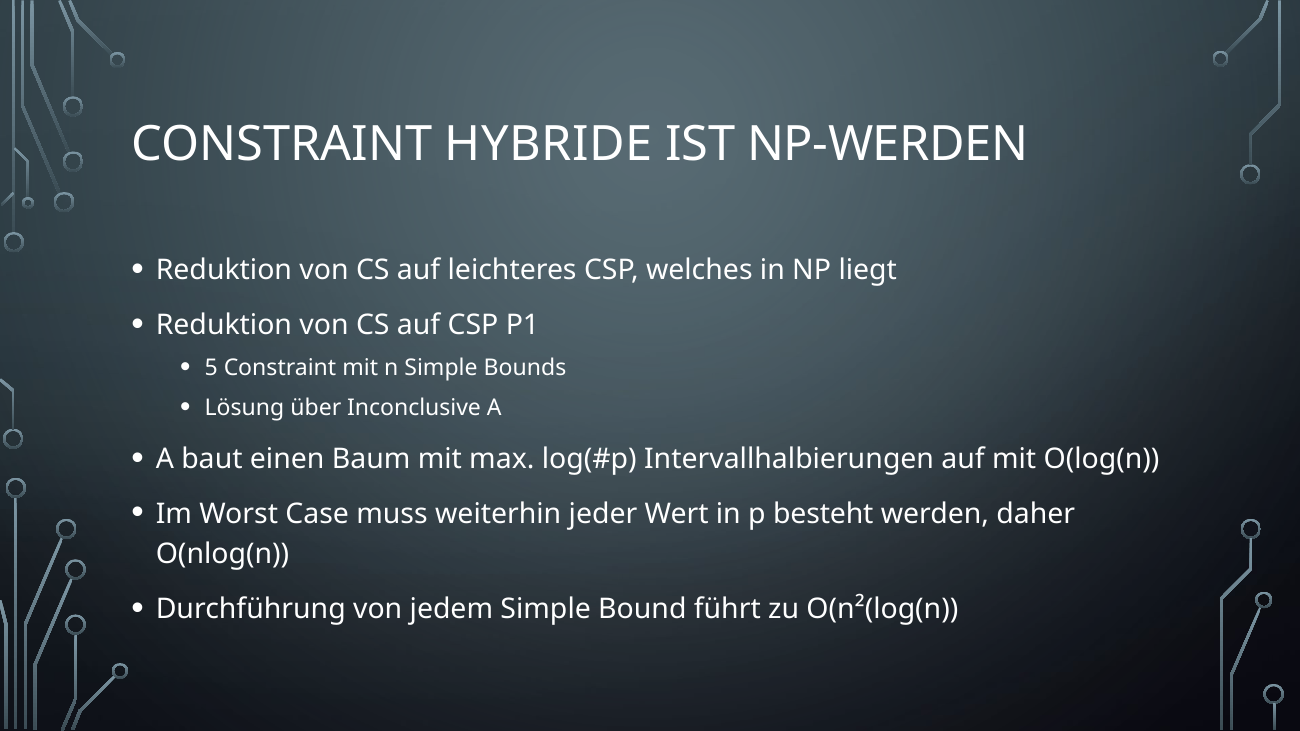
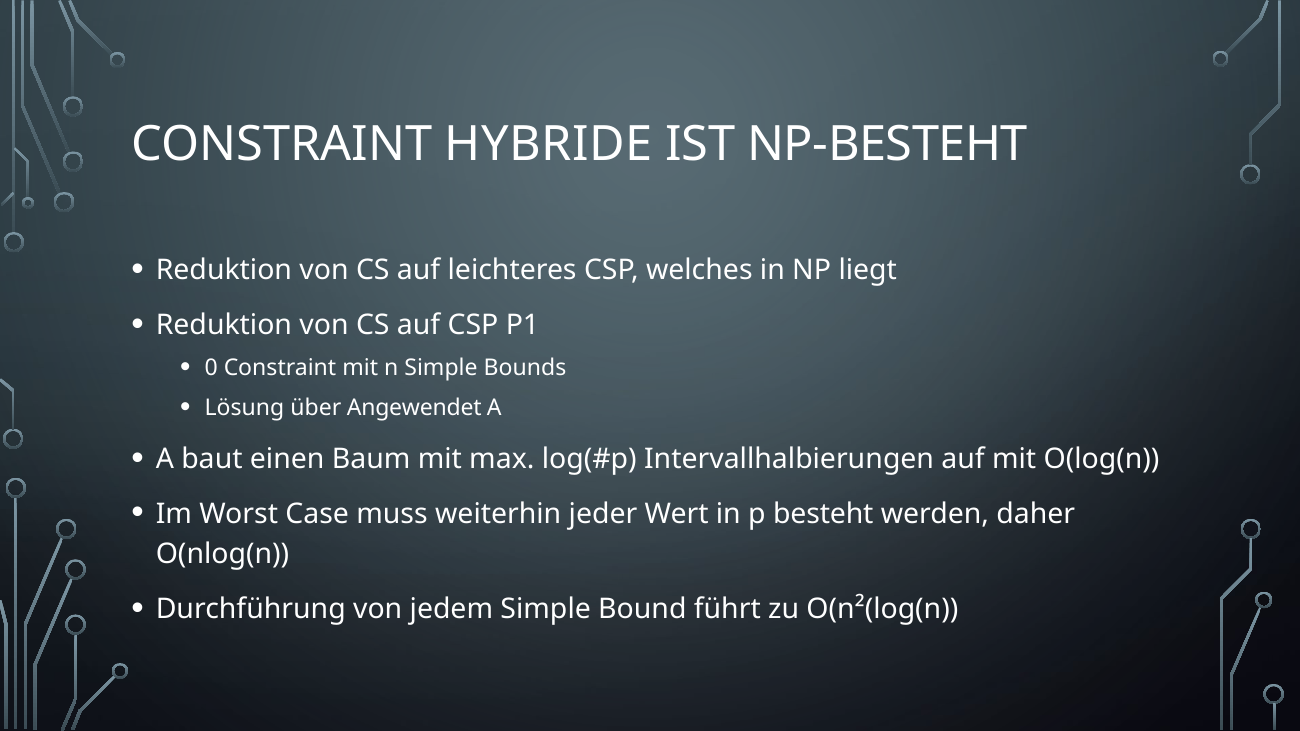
NP-WERDEN: NP-WERDEN -> NP-BESTEHT
5: 5 -> 0
Inconclusive: Inconclusive -> Angewendet
